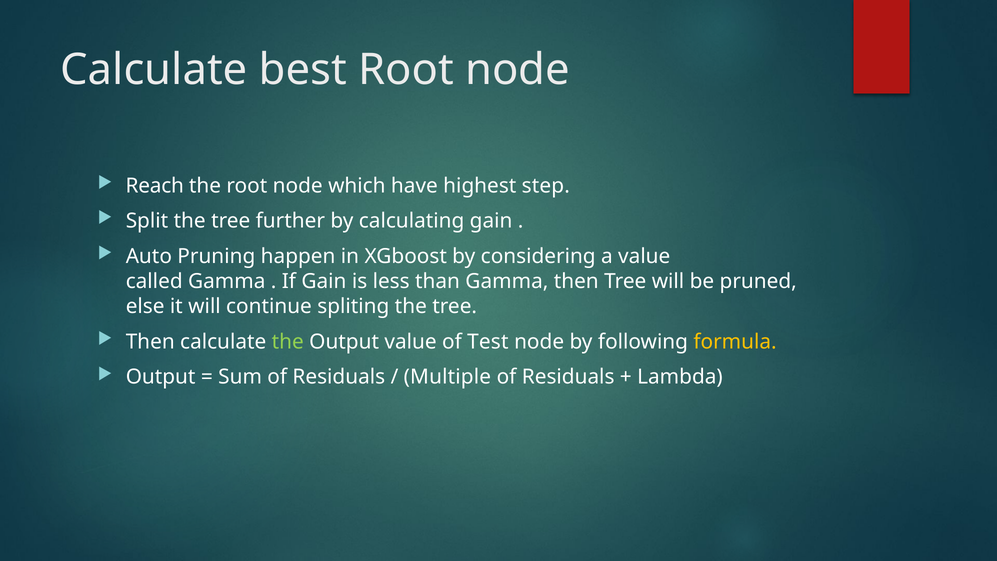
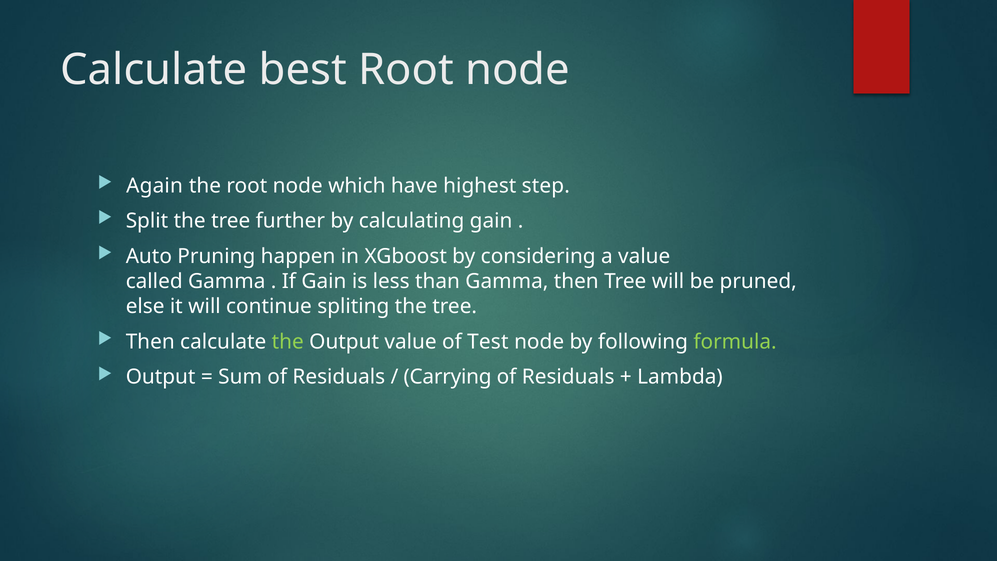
Reach: Reach -> Again
formula colour: yellow -> light green
Multiple: Multiple -> Carrying
